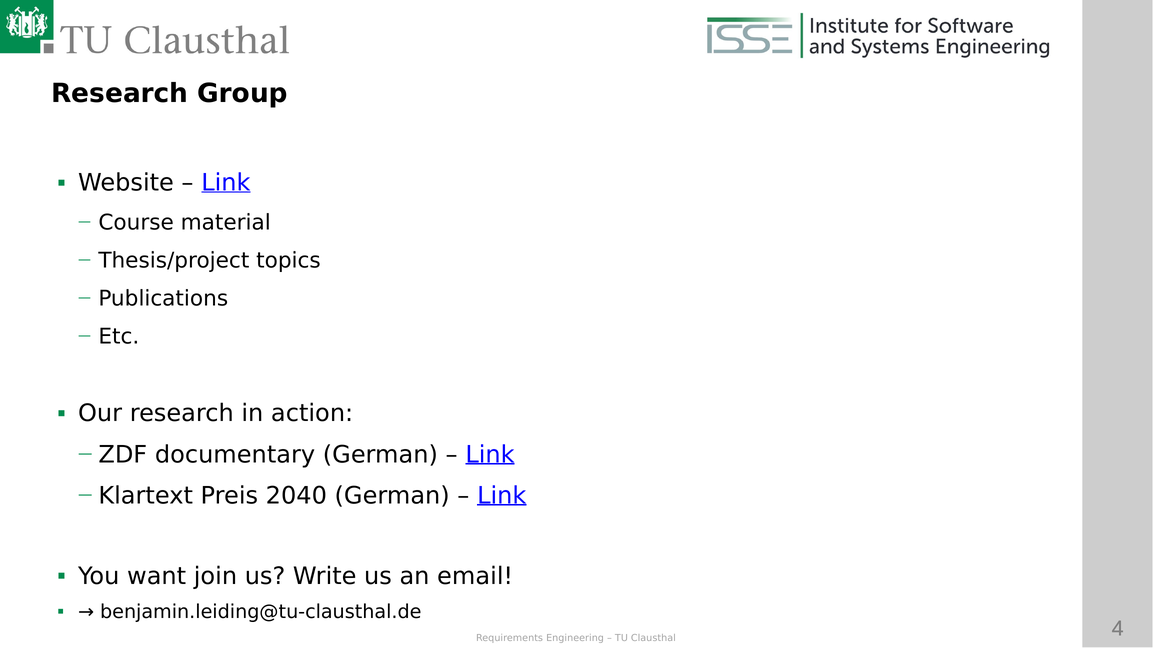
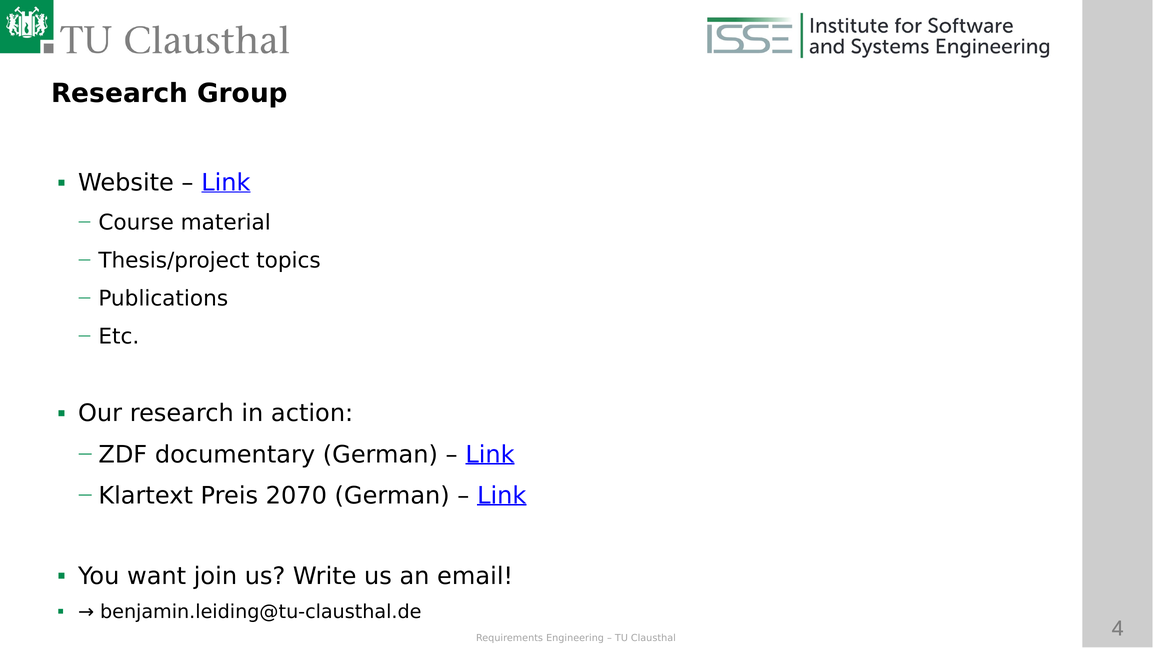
2040: 2040 -> 2070
